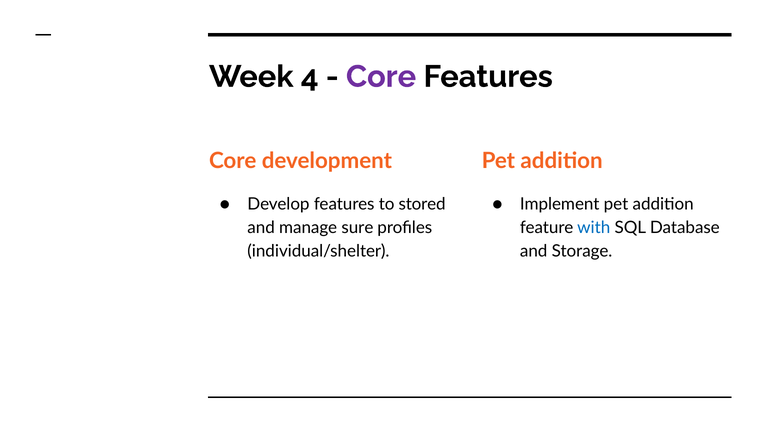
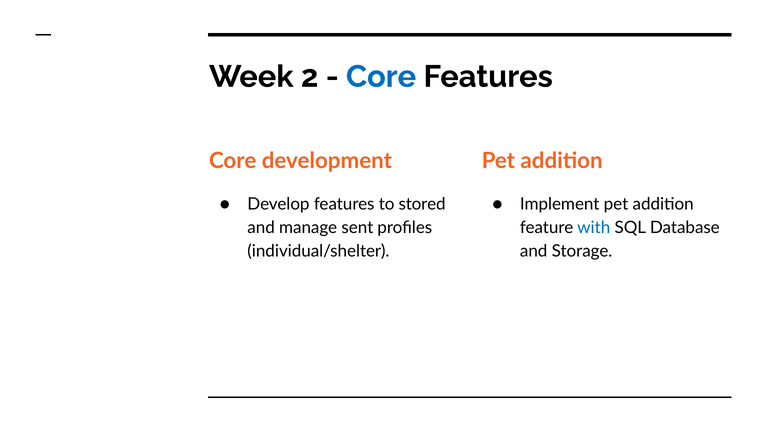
4: 4 -> 2
Core at (381, 77) colour: purple -> blue
sure: sure -> sent
